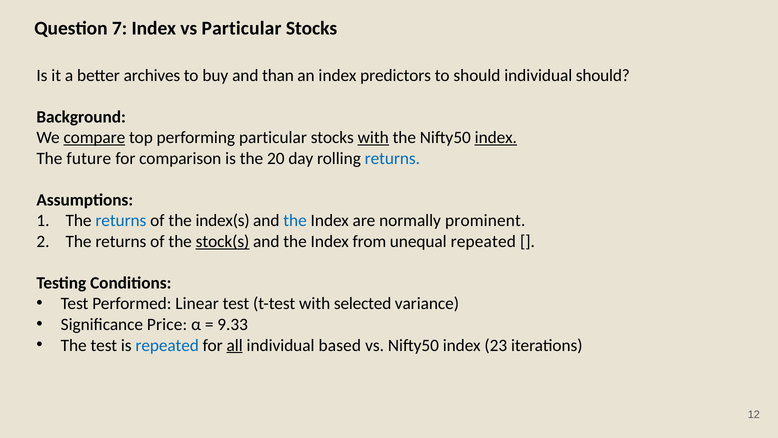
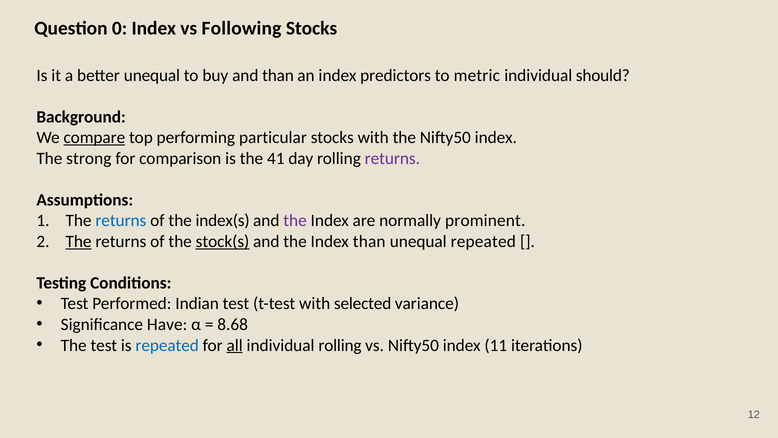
7: 7 -> 0
vs Particular: Particular -> Following
better archives: archives -> unequal
to should: should -> metric
with at (373, 138) underline: present -> none
index at (496, 138) underline: present -> none
future: future -> strong
20: 20 -> 41
returns at (392, 158) colour: blue -> purple
the at (295, 221) colour: blue -> purple
The at (79, 241) underline: none -> present
Index from: from -> than
Linear: Linear -> Indian
Price: Price -> Have
9.33: 9.33 -> 8.68
individual based: based -> rolling
23: 23 -> 11
